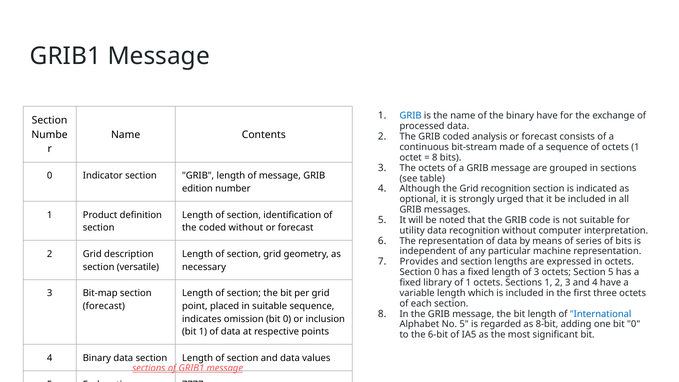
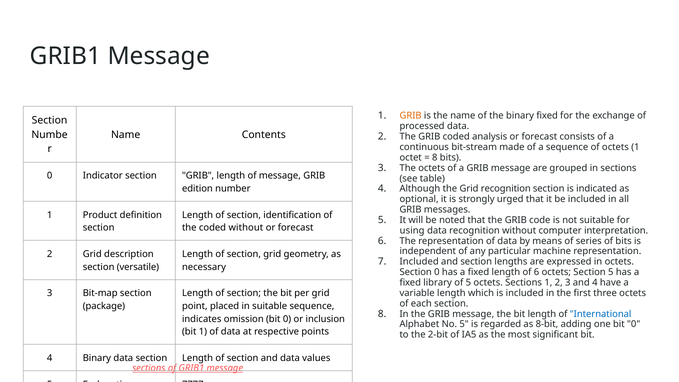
GRIB at (411, 116) colour: blue -> orange
binary have: have -> fixed
utility: utility -> using
Provides at (419, 262): Provides -> Included
of 3: 3 -> 6
of 1: 1 -> 5
forecast at (104, 306): forecast -> package
6-bit: 6-bit -> 2-bit
